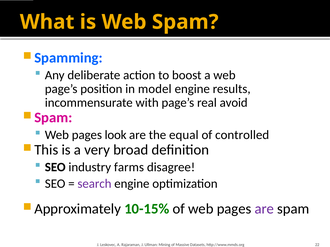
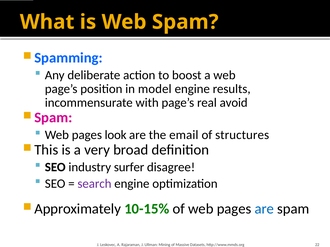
equal: equal -> email
controlled: controlled -> structures
farms: farms -> surfer
are at (264, 209) colour: purple -> blue
